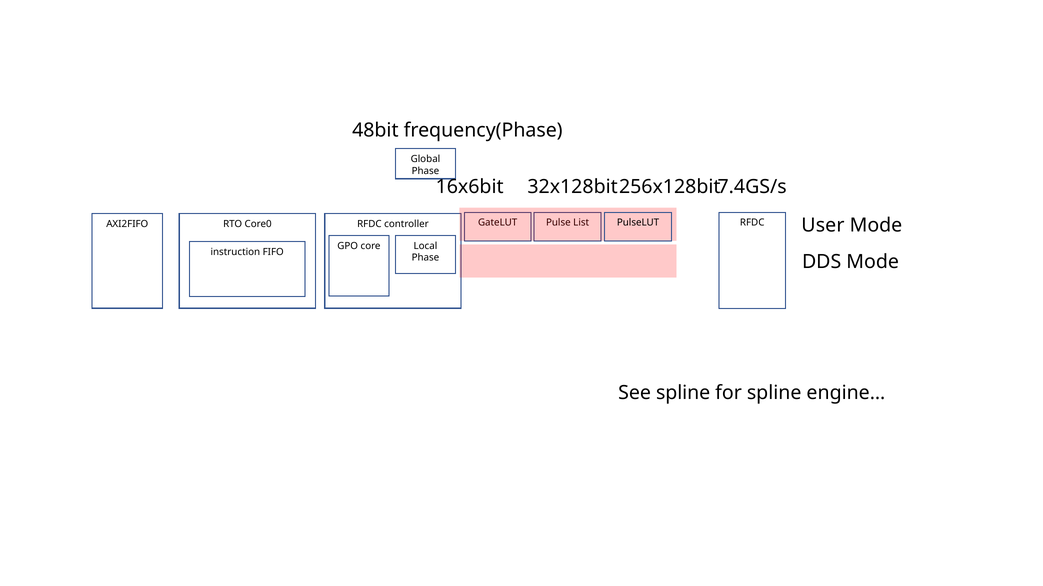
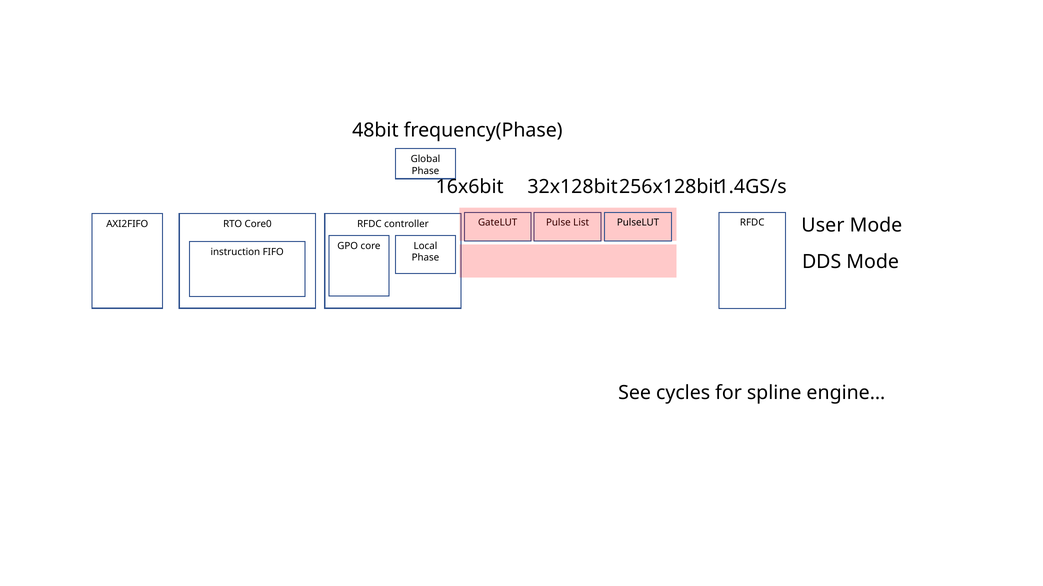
7.4GS/s: 7.4GS/s -> 1.4GS/s
See spline: spline -> cycles
